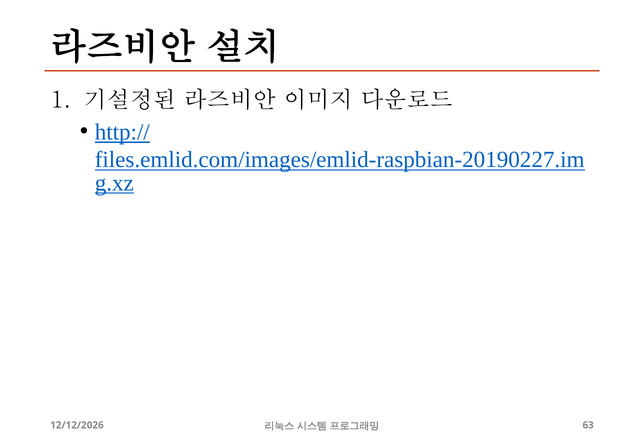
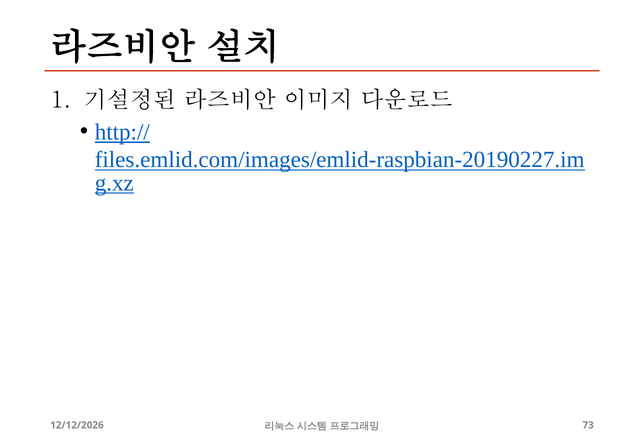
63: 63 -> 73
